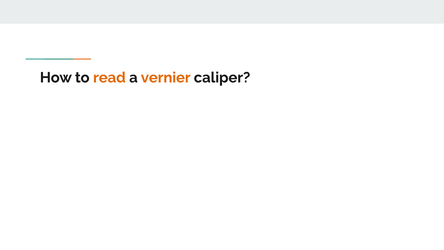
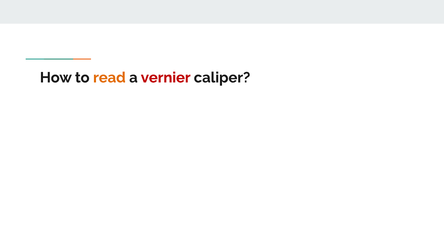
vernier colour: orange -> red
